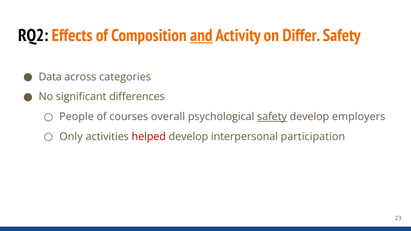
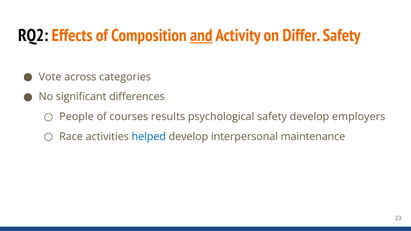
Data: Data -> Vote
overall: overall -> results
safety at (272, 117) underline: present -> none
Only: Only -> Race
helped colour: red -> blue
participation: participation -> maintenance
